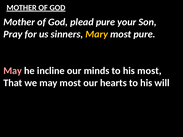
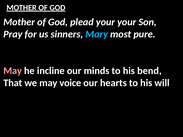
plead pure: pure -> your
Mary colour: yellow -> light blue
his most: most -> bend
may most: most -> voice
